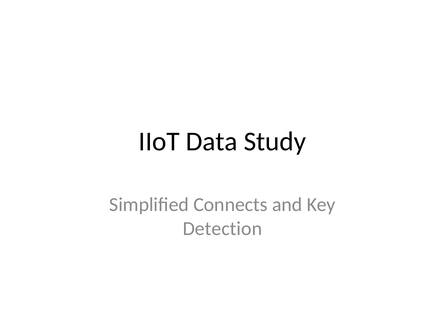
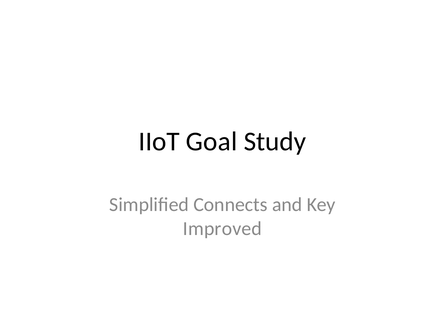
Data: Data -> Goal
Detection: Detection -> Improved
